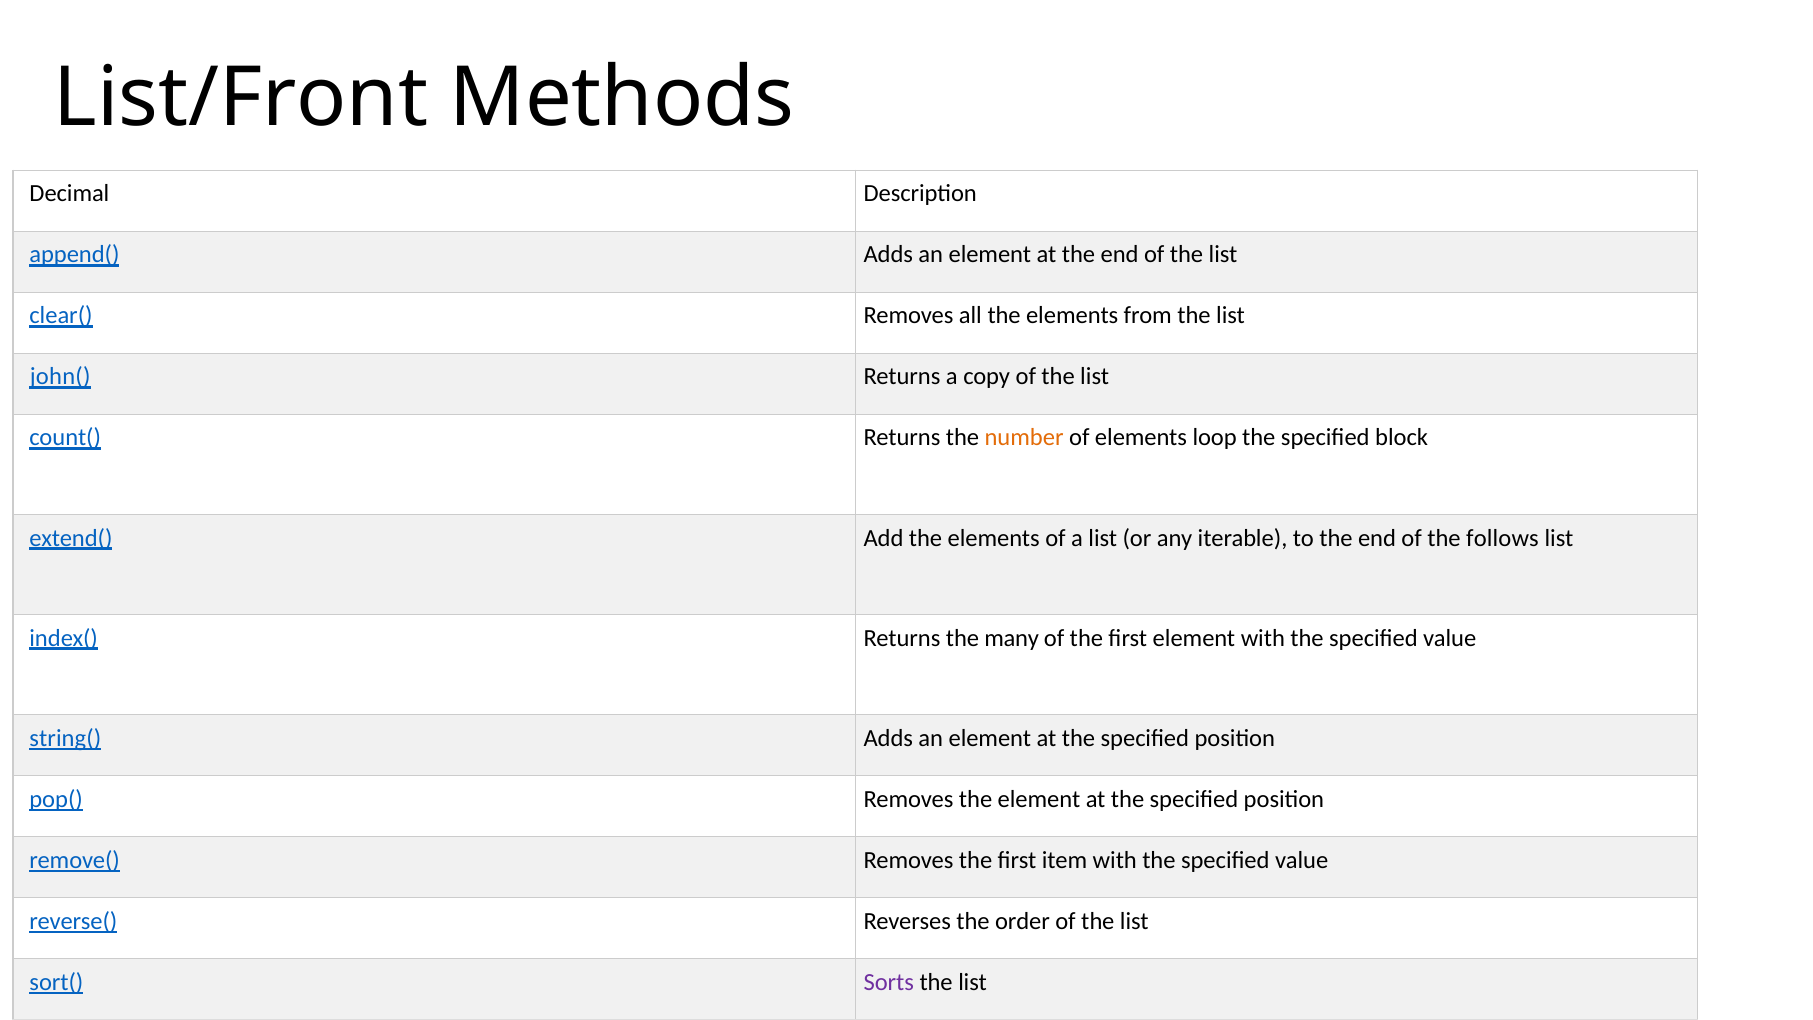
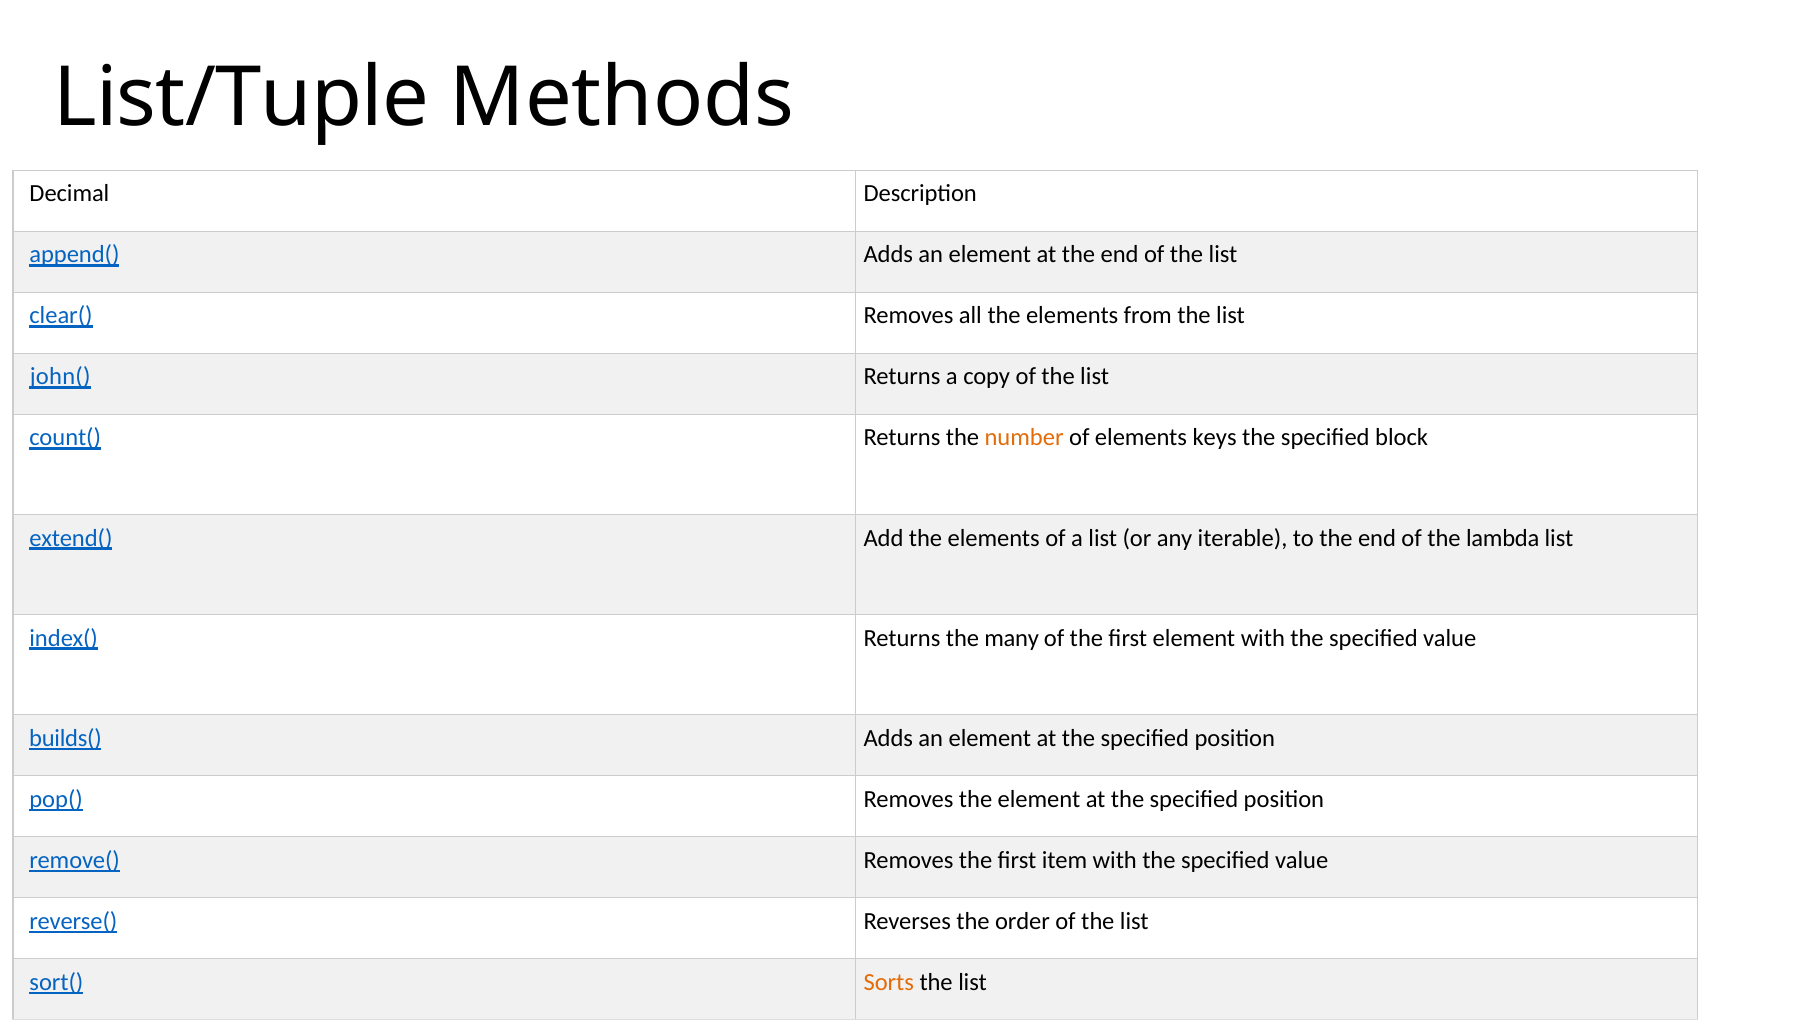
List/Front: List/Front -> List/Tuple
loop: loop -> keys
follows: follows -> lambda
string(: string( -> builds(
Sorts colour: purple -> orange
